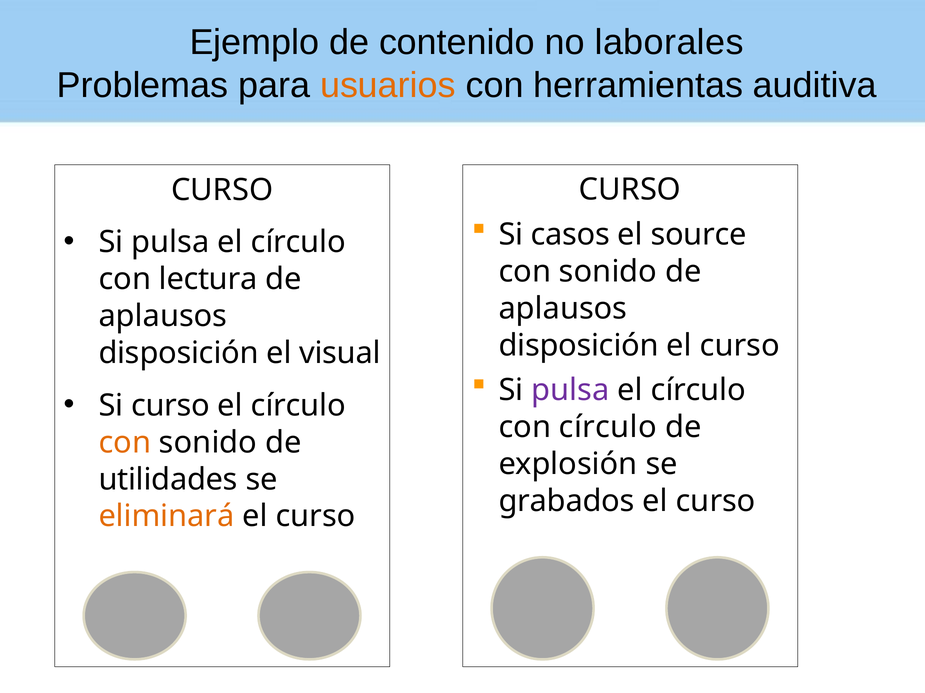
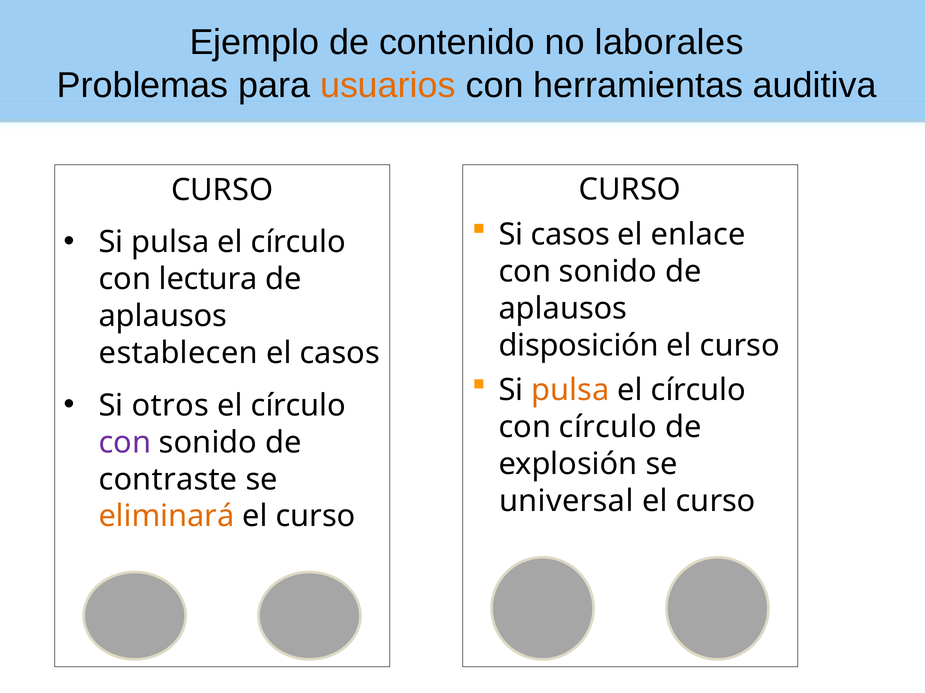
source: source -> enlace
disposición at (179, 353): disposición -> establecen
el visual: visual -> casos
pulsa at (570, 390) colour: purple -> orange
Si curso: curso -> otros
con at (125, 443) colour: orange -> purple
utilidades: utilidades -> contraste
grabados: grabados -> universal
